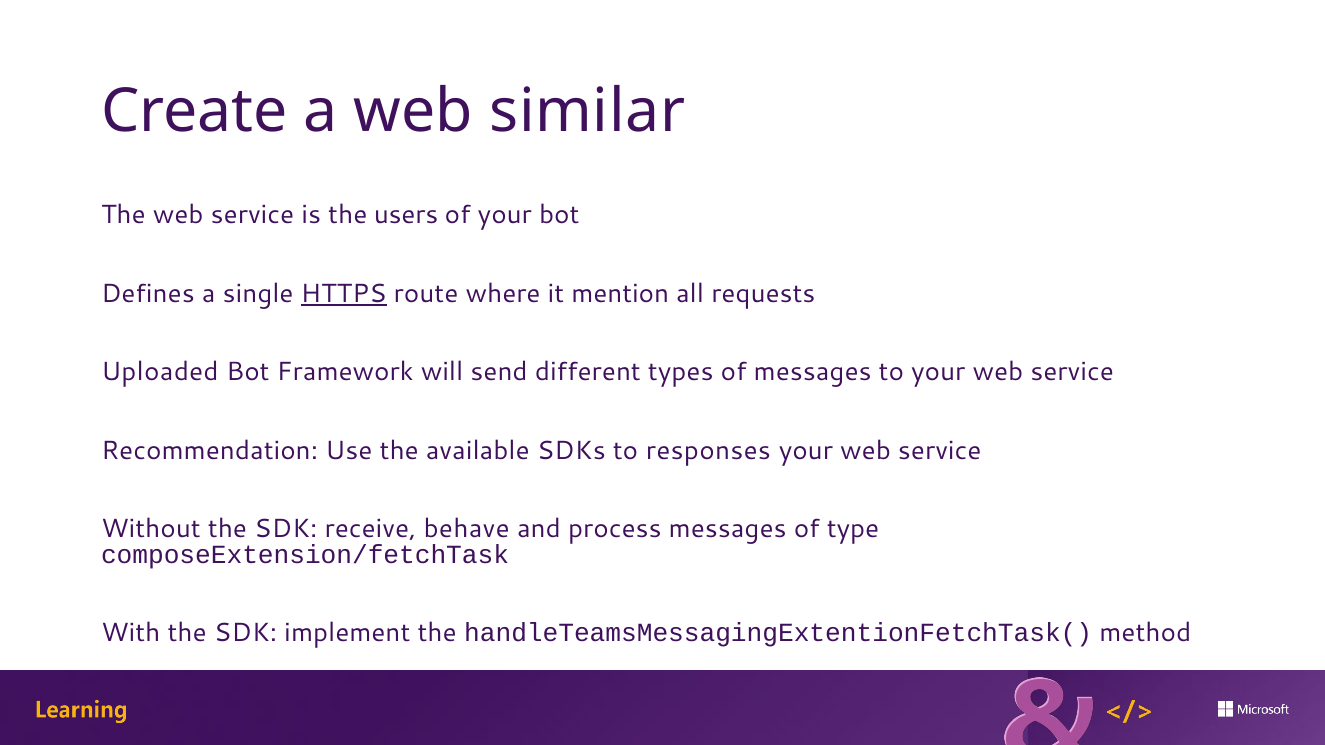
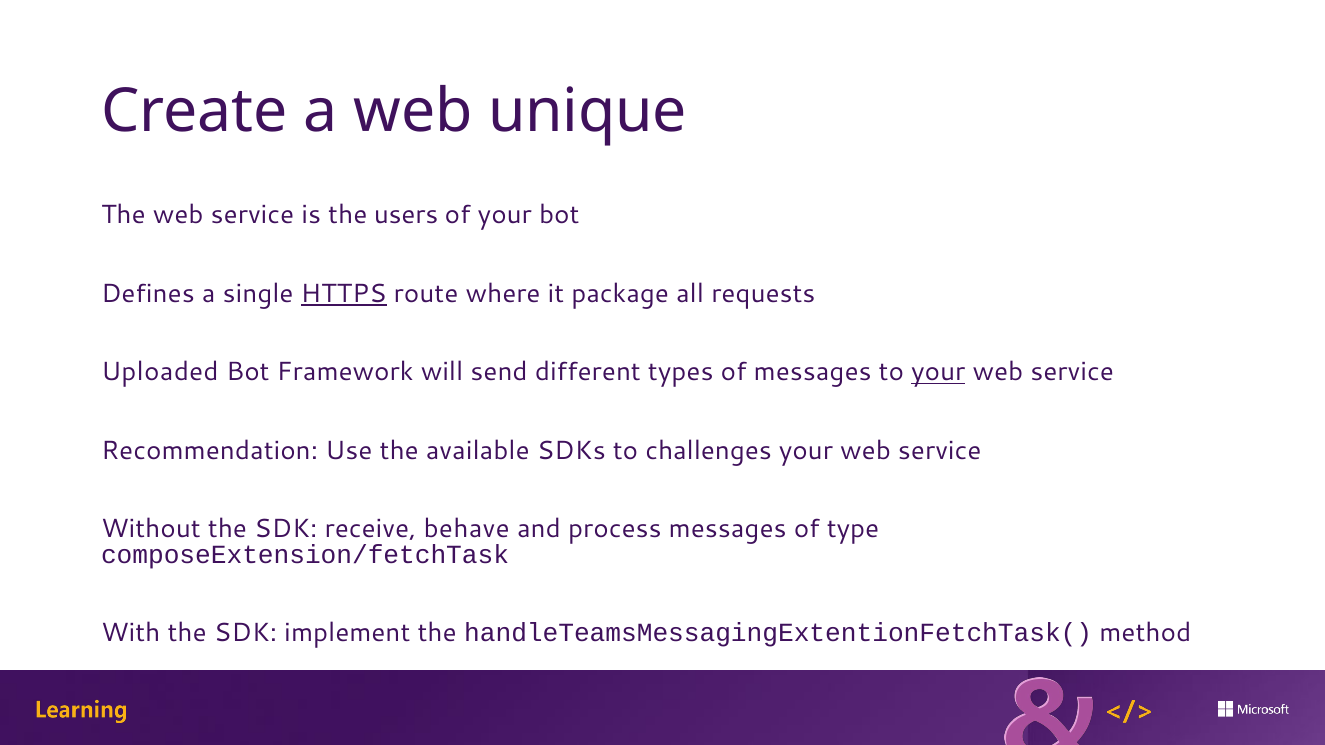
similar: similar -> unique
mention: mention -> package
your at (938, 372) underline: none -> present
responses: responses -> challenges
